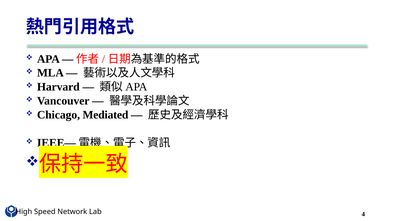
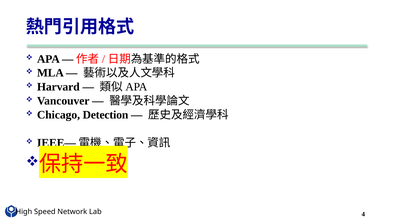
Mediated: Mediated -> Detection
